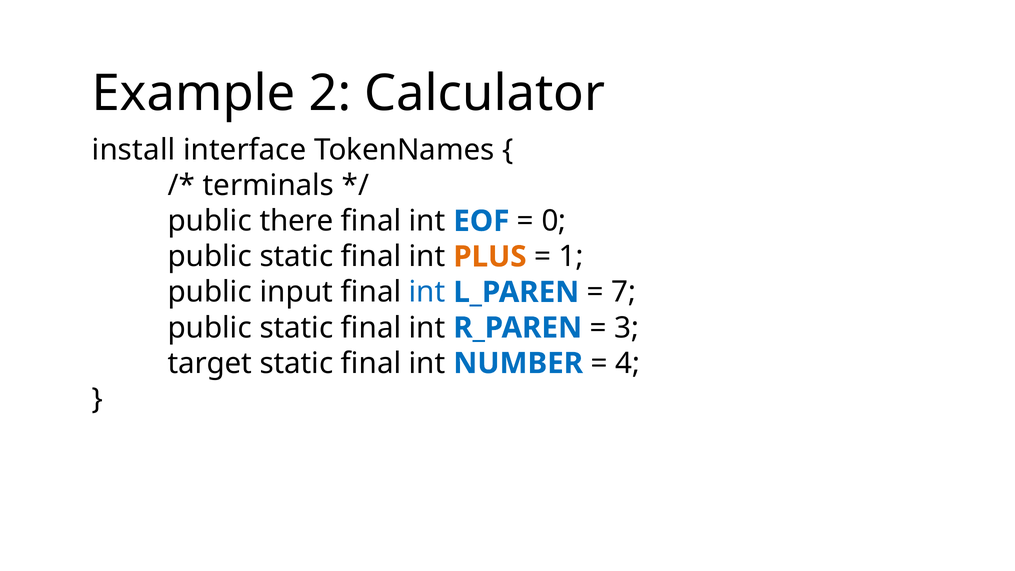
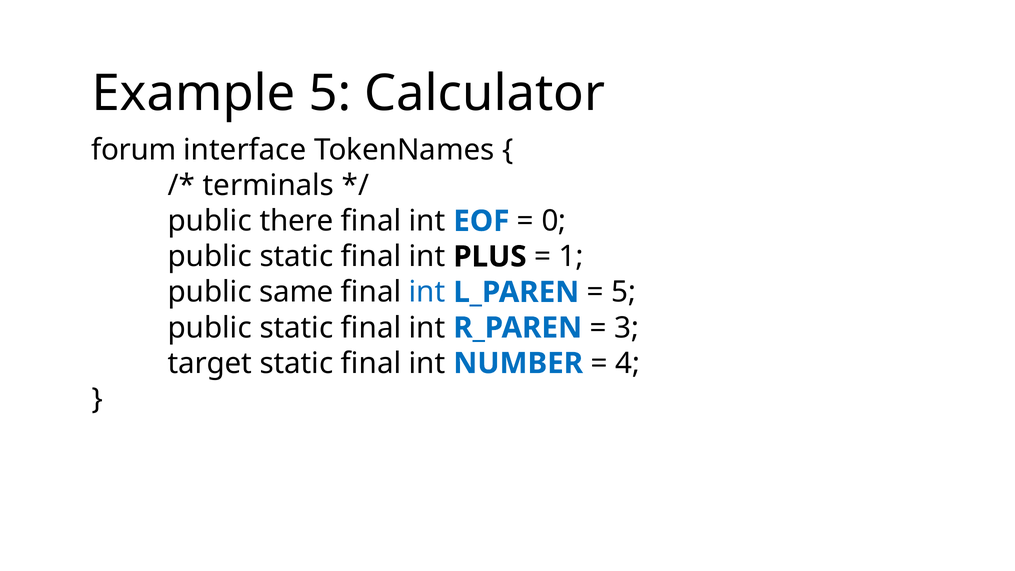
Example 2: 2 -> 5
install: install -> forum
PLUS colour: orange -> black
input: input -> same
7 at (624, 292): 7 -> 5
